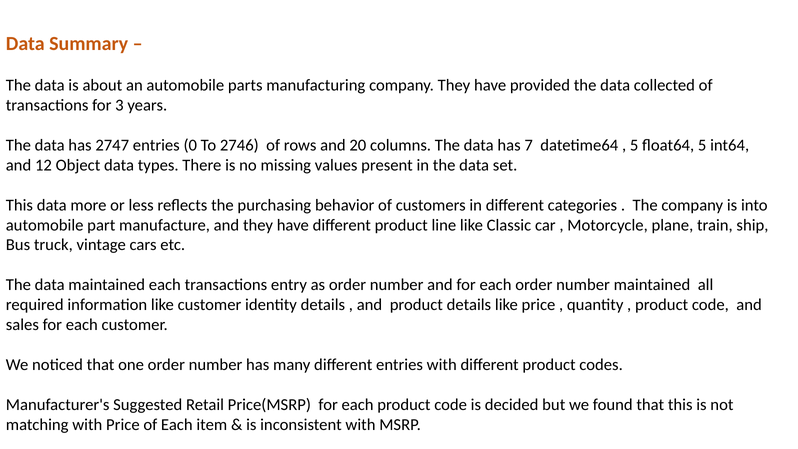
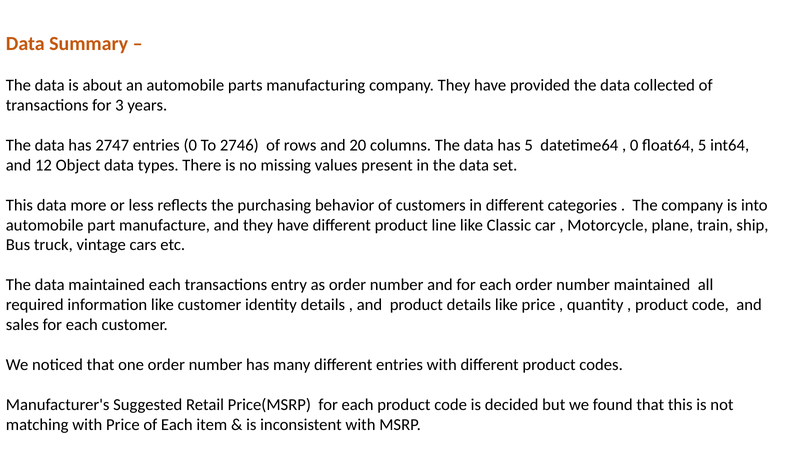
has 7: 7 -> 5
5 at (634, 145): 5 -> 0
